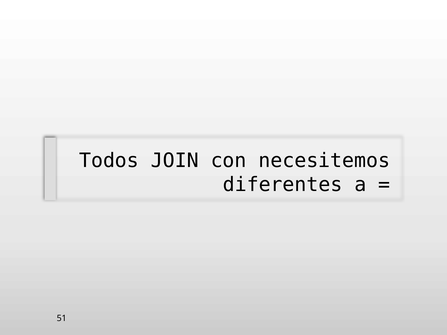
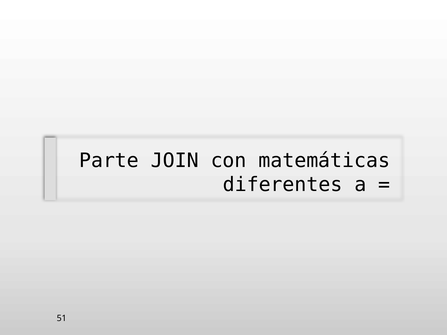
Todos: Todos -> Parte
necesitemos: necesitemos -> matemáticas
